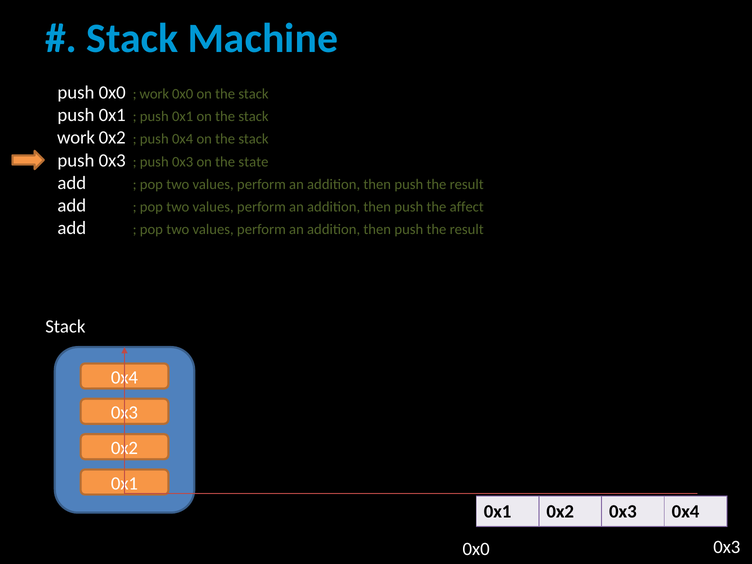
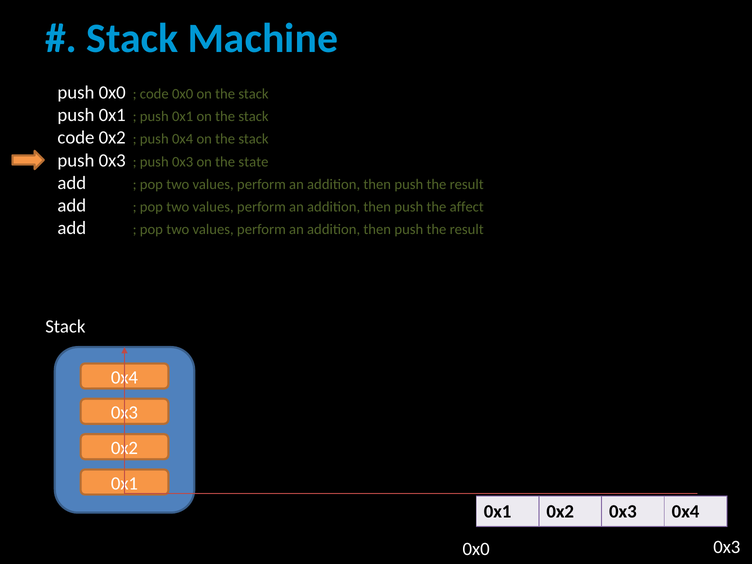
work at (154, 94): work -> code
work at (76, 138): work -> code
